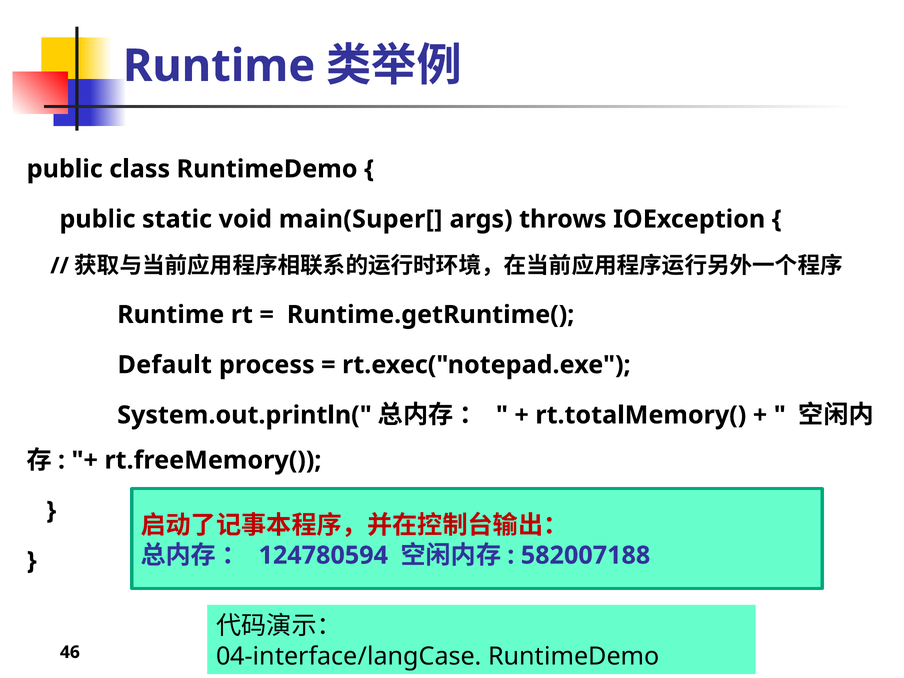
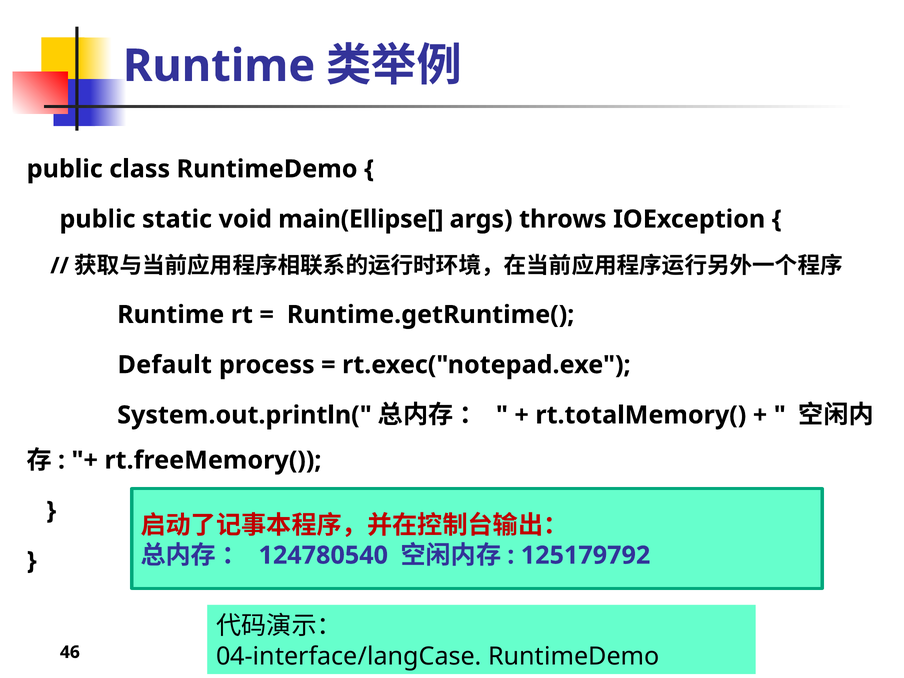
main(Super[: main(Super[ -> main(Ellipse[
124780594: 124780594 -> 124780540
582007188: 582007188 -> 125179792
